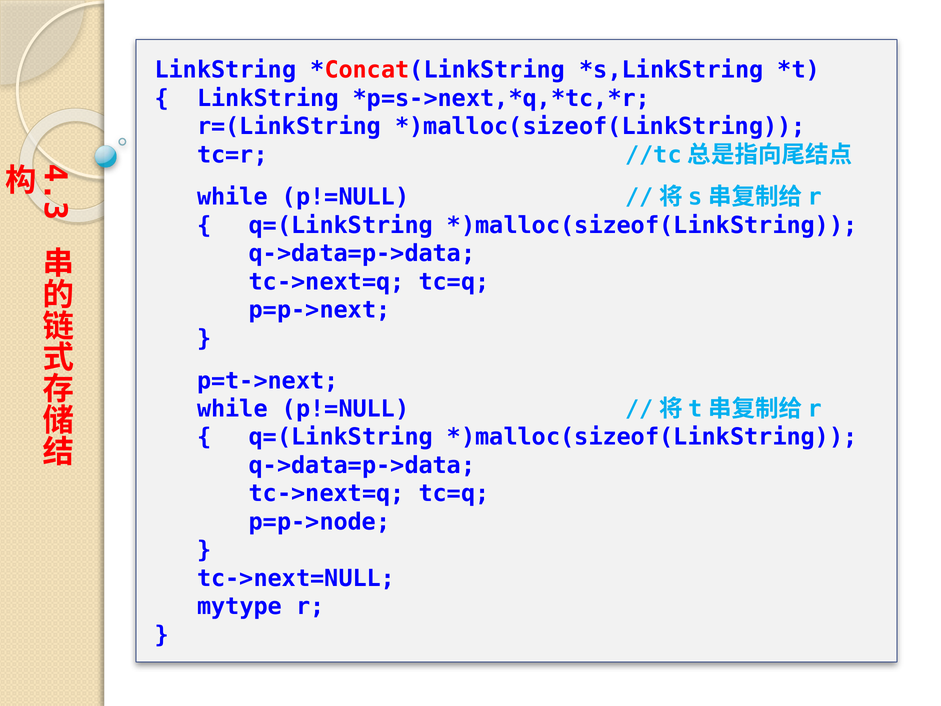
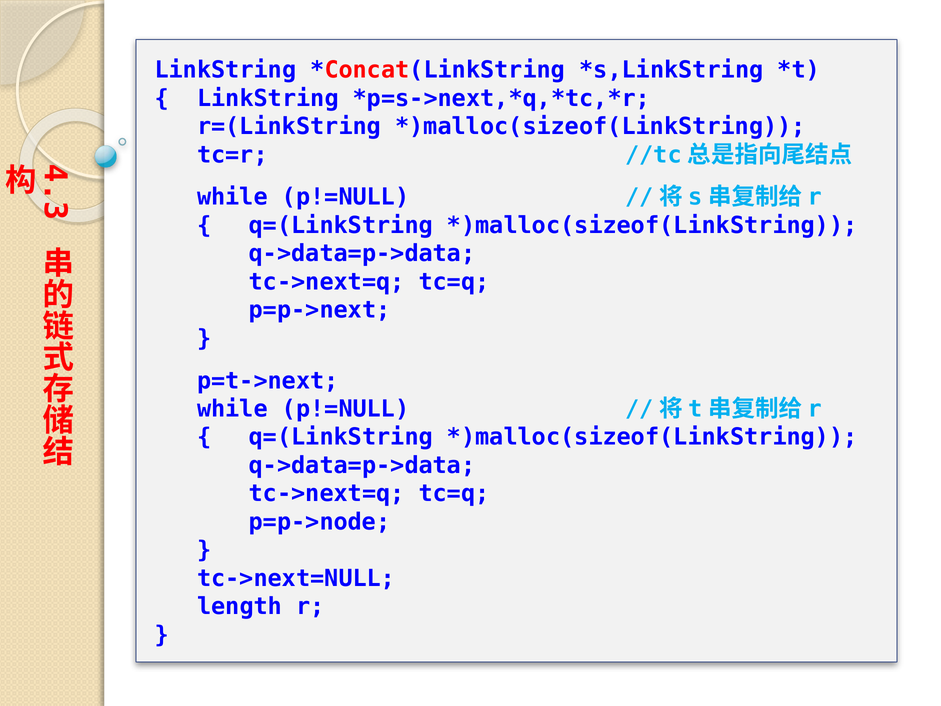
mytype: mytype -> length
